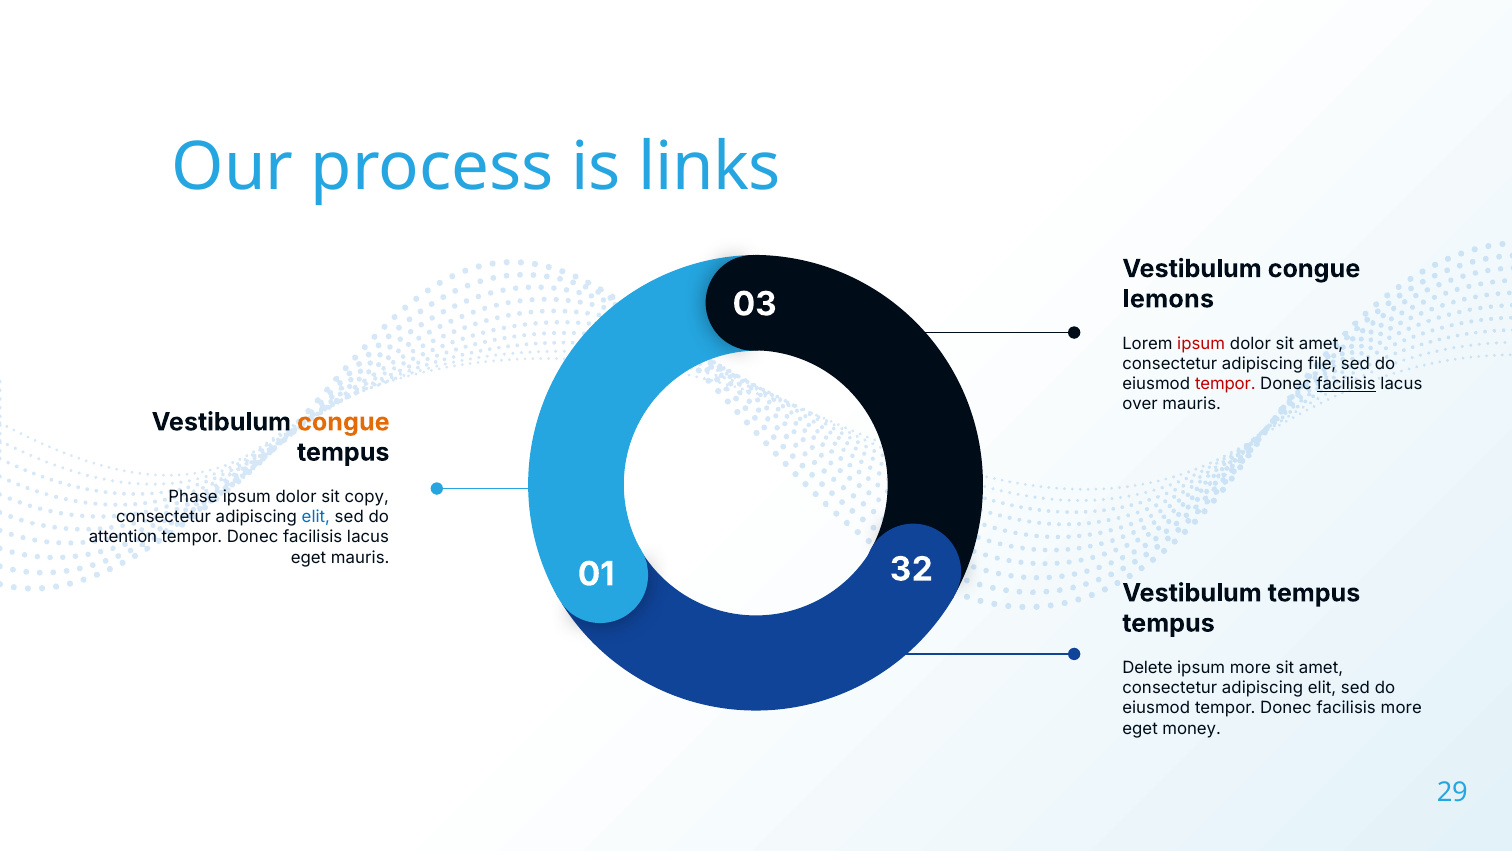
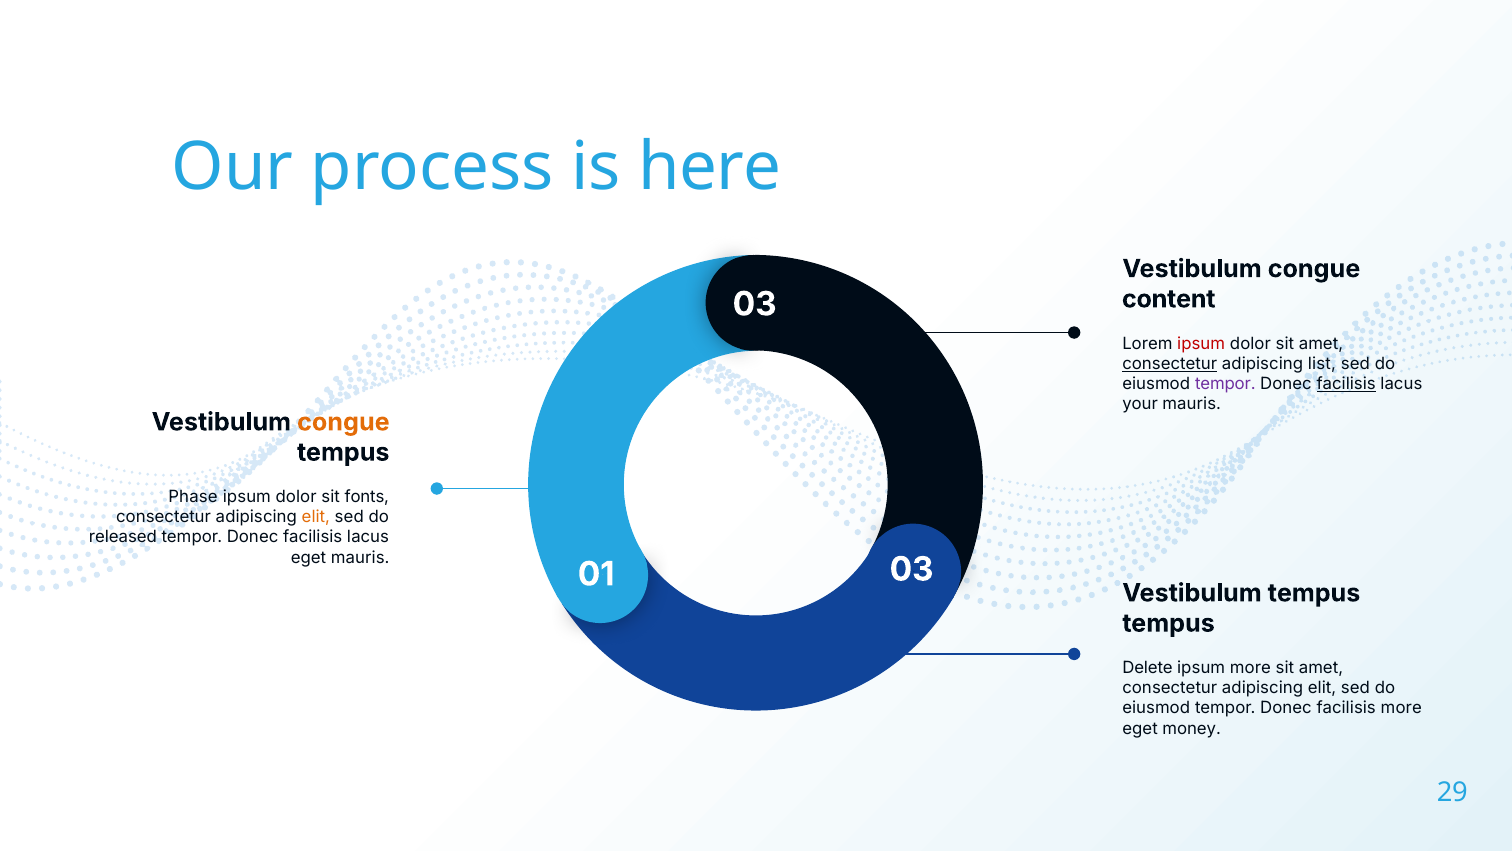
links: links -> here
lemons: lemons -> content
consectetur at (1170, 364) underline: none -> present
file: file -> list
tempor at (1225, 384) colour: red -> purple
over: over -> your
copy: copy -> fonts
elit at (316, 517) colour: blue -> orange
attention: attention -> released
01 32: 32 -> 03
